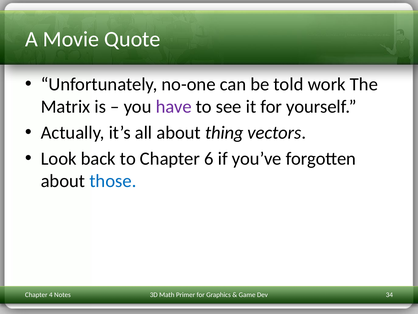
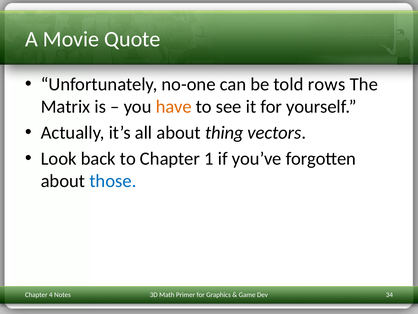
work: work -> rows
have colour: purple -> orange
6: 6 -> 1
